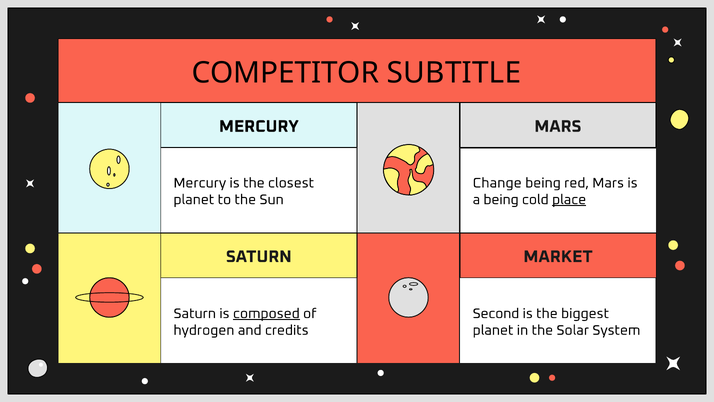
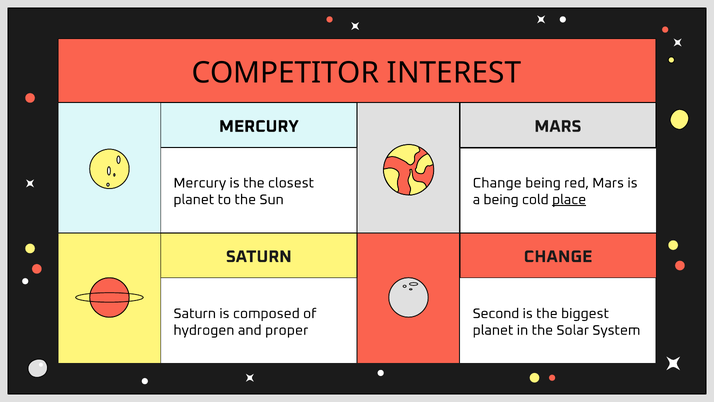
SUBTITLE: SUBTITLE -> INTEREST
MARKET at (558, 256): MARKET -> CHANGE
composed underline: present -> none
credits: credits -> proper
